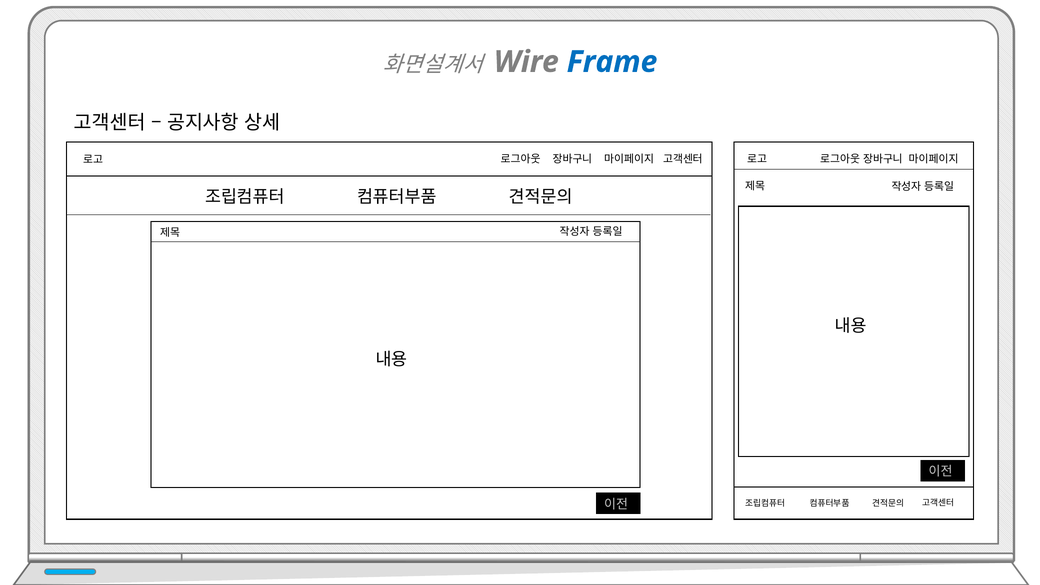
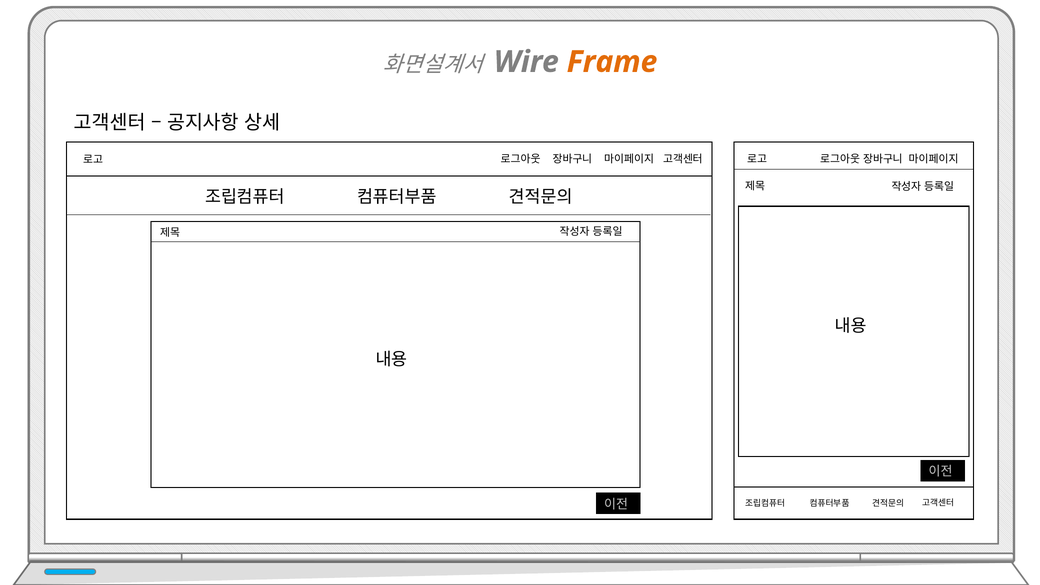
Frame colour: blue -> orange
